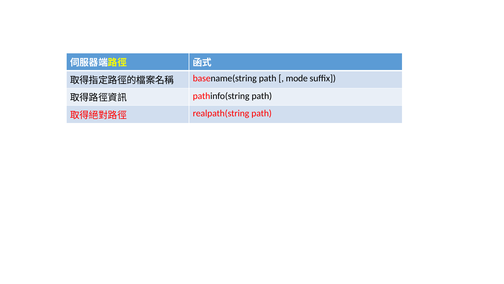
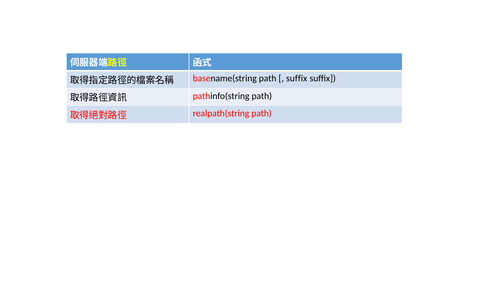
mode at (297, 78): mode -> suffix
